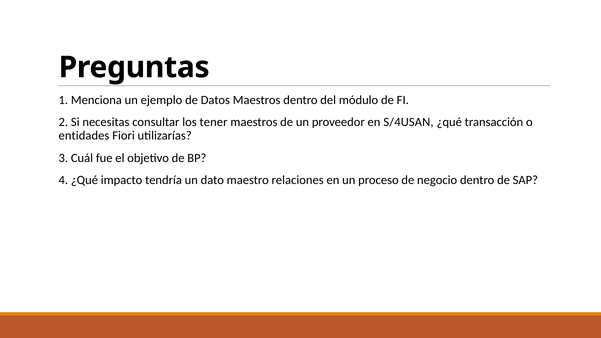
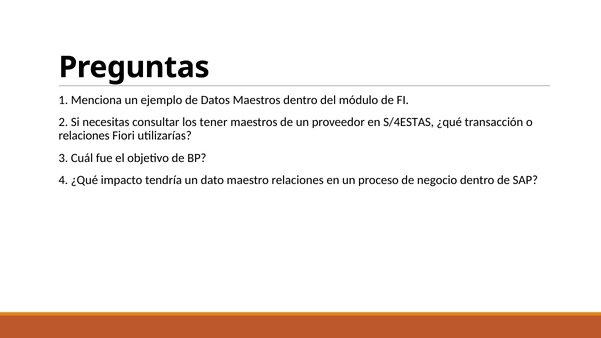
S/4USAN: S/4USAN -> S/4ESTAS
entidades at (84, 136): entidades -> relaciones
